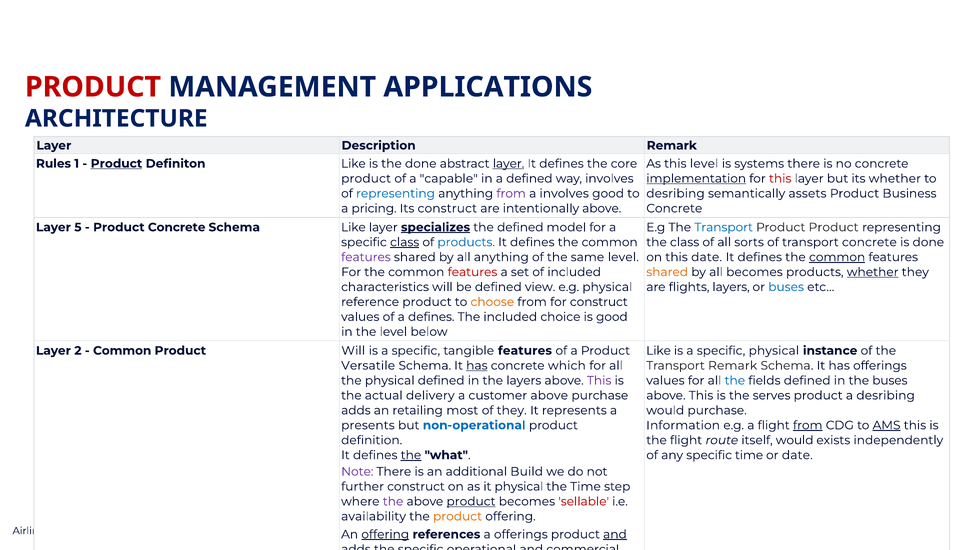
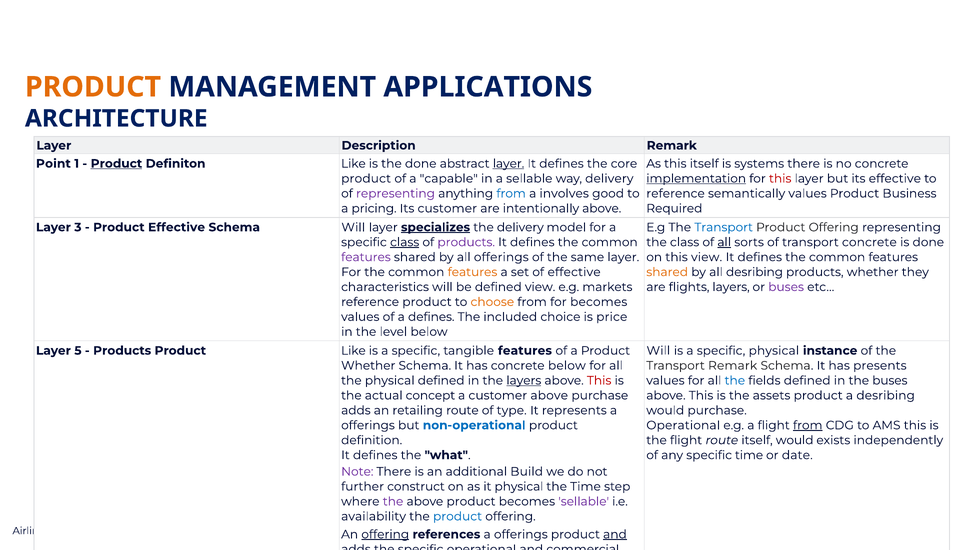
PRODUCT at (93, 87) colour: red -> orange
Rules: Rules -> Point
this level: level -> itself
a defined: defined -> sellable
way involves: involves -> delivery
its whether: whether -> effective
representing at (395, 194) colour: blue -> purple
from at (511, 194) colour: purple -> blue
desribing at (676, 194): desribing -> reference
semantically assets: assets -> values
Its construct: construct -> customer
Concrete at (674, 208): Concrete -> Required
5: 5 -> 3
Product Concrete: Concrete -> Effective
Schema Like: Like -> Will
the defined: defined -> delivery
Product at (834, 227): Product -> Offering
products at (466, 242) colour: blue -> purple
all at (724, 242) underline: none -> present
all anything: anything -> offerings
same level: level -> layer
this date: date -> view
common at (837, 257) underline: present -> none
features at (472, 272) colour: red -> orange
of included: included -> effective
all becomes: becomes -> desribing
whether at (873, 272) underline: present -> none
e.g physical: physical -> markets
buses at (786, 287) colour: blue -> purple
for construct: construct -> becomes
is good: good -> price
2: 2 -> 5
Common at (122, 351): Common -> Products
Product Will: Will -> Like
Like at (659, 351): Like -> Will
Versatile at (368, 366): Versatile -> Whether
has at (477, 366) underline: present -> none
concrete which: which -> below
has offerings: offerings -> presents
layers at (524, 381) underline: none -> present
This at (599, 381) colour: purple -> red
delivery: delivery -> concept
serves: serves -> assets
retailing most: most -> route
of they: they -> type
presents at (368, 425): presents -> offerings
Information at (683, 425): Information -> Operational
AMS underline: present -> none
the at (411, 455) underline: present -> none
product at (471, 502) underline: present -> none
sellable at (584, 502) colour: red -> purple
product at (458, 516) colour: orange -> blue
